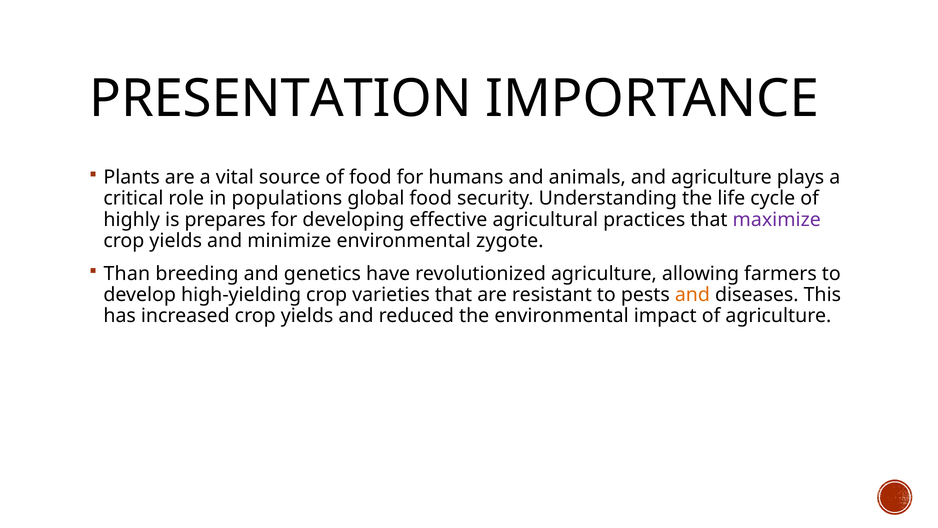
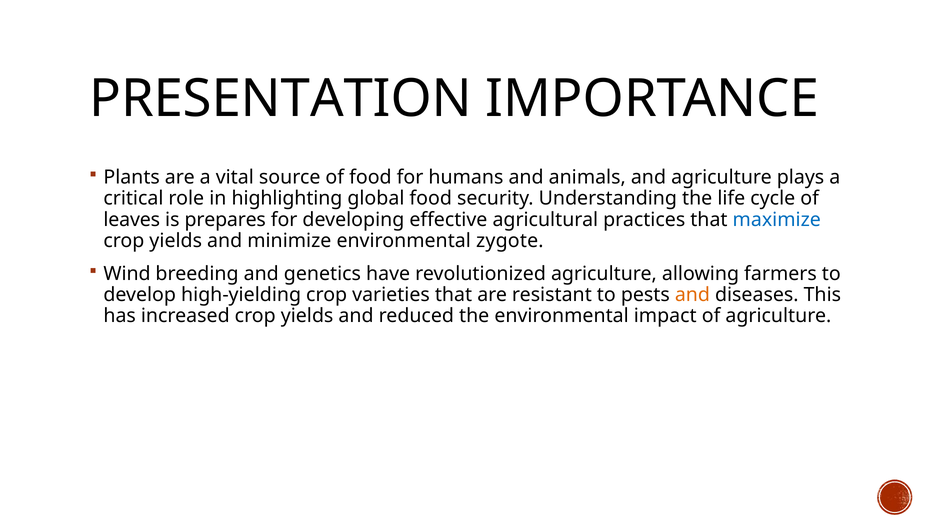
populations: populations -> highlighting
highly: highly -> leaves
maximize colour: purple -> blue
Than: Than -> Wind
